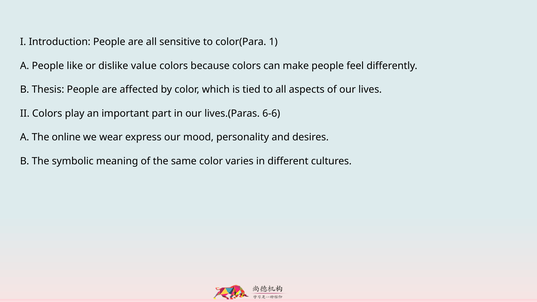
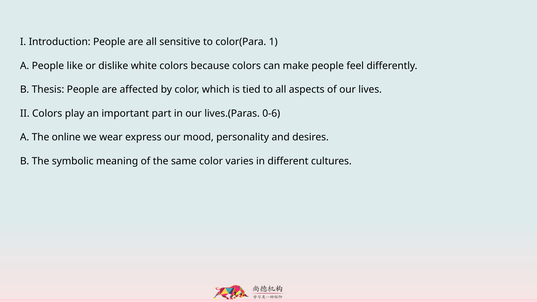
value: value -> white
6-6: 6-6 -> 0-6
